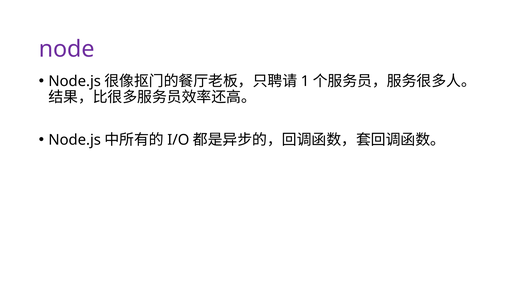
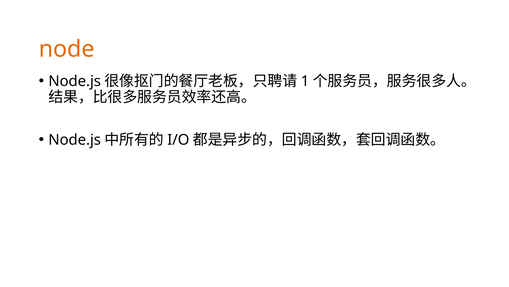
node colour: purple -> orange
